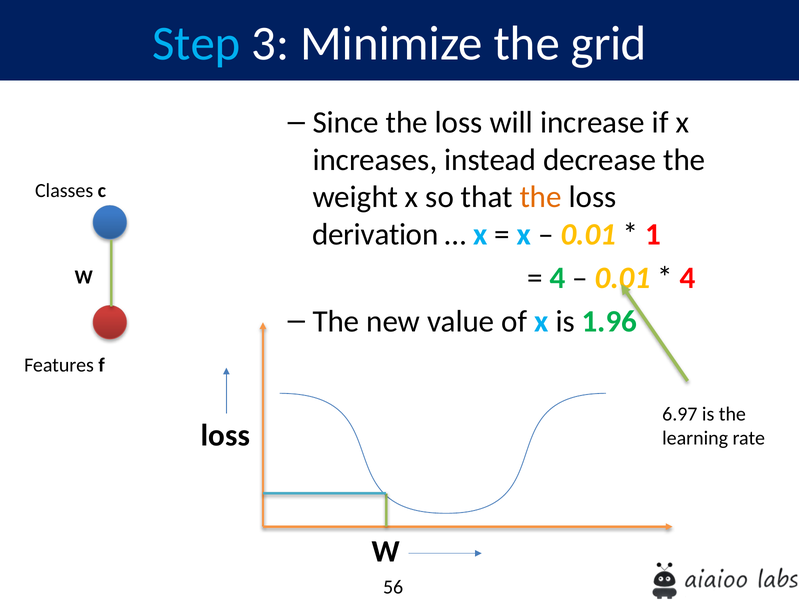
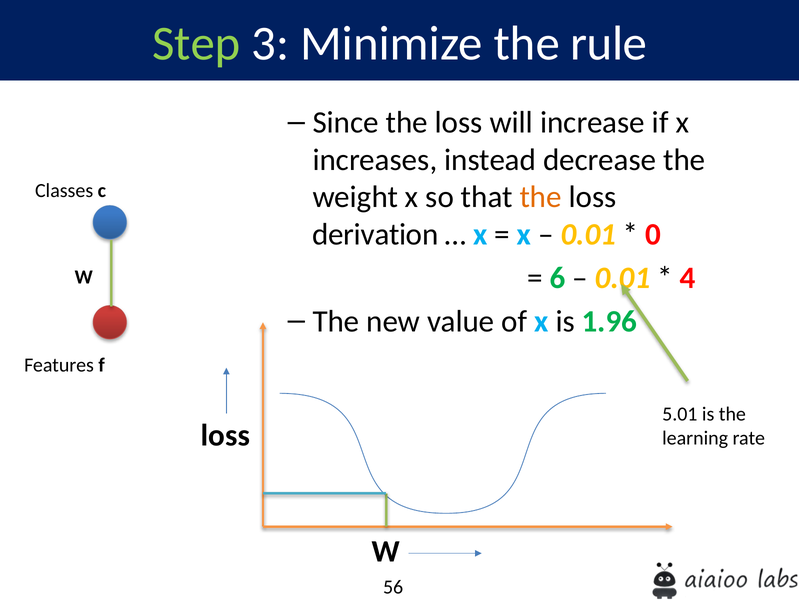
Step colour: light blue -> light green
grid: grid -> rule
1: 1 -> 0
4 at (558, 278): 4 -> 6
6.97: 6.97 -> 5.01
